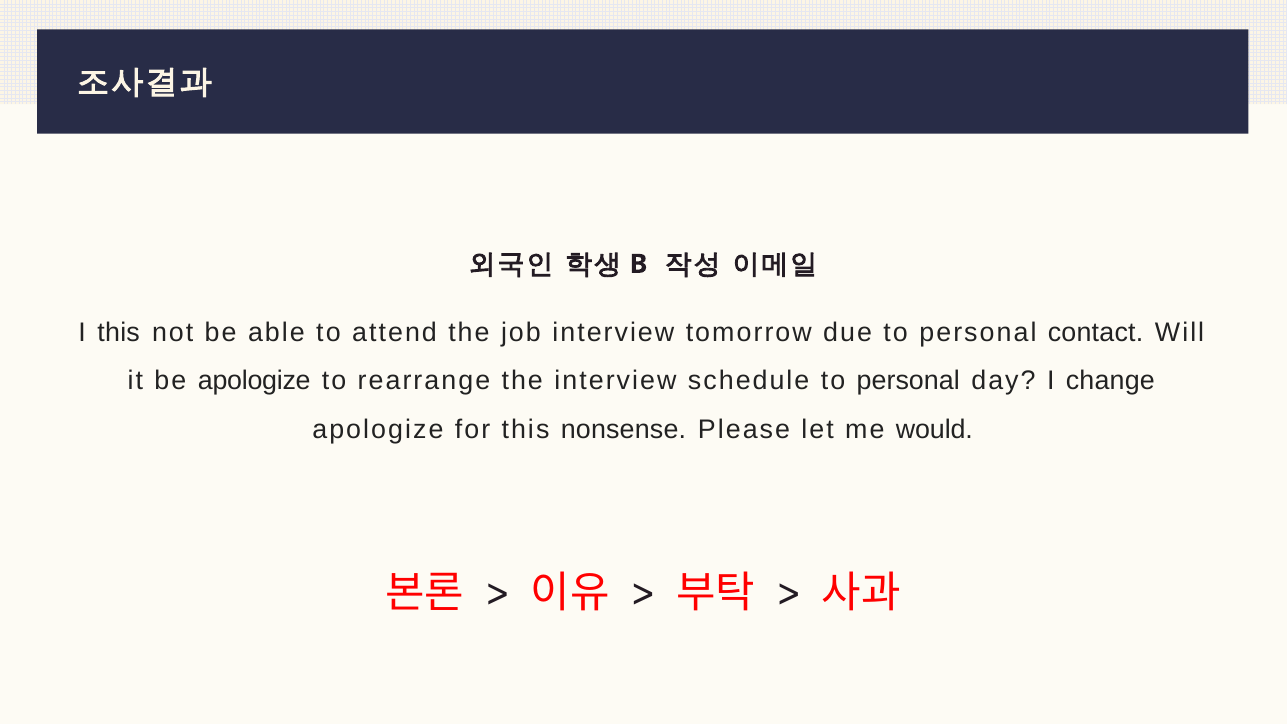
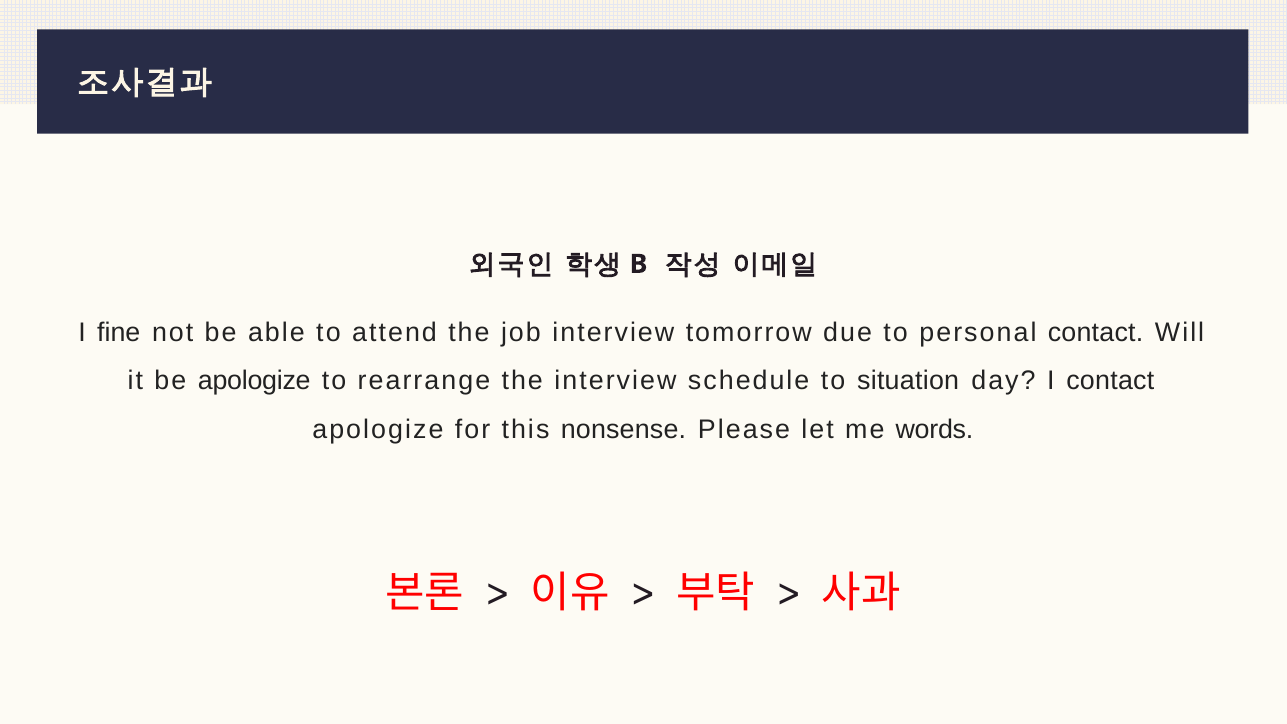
I this: this -> fine
schedule to personal: personal -> situation
I change: change -> contact
would: would -> words
